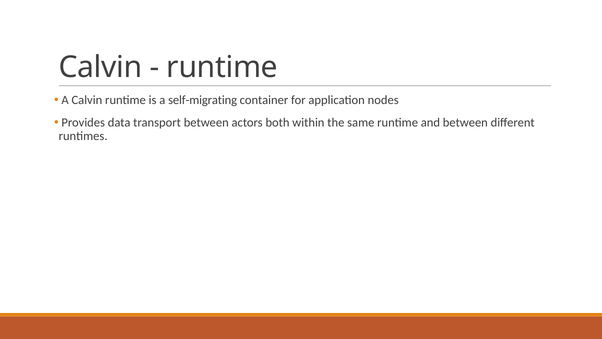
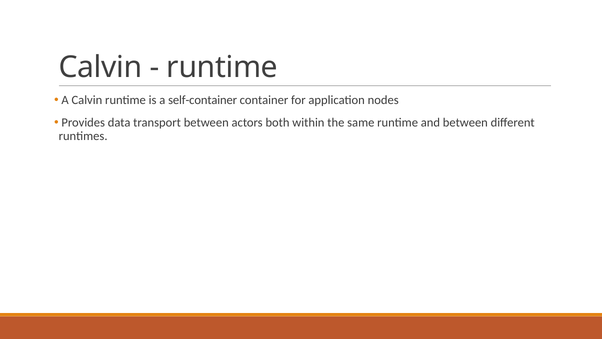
self-migrating: self-migrating -> self-container
